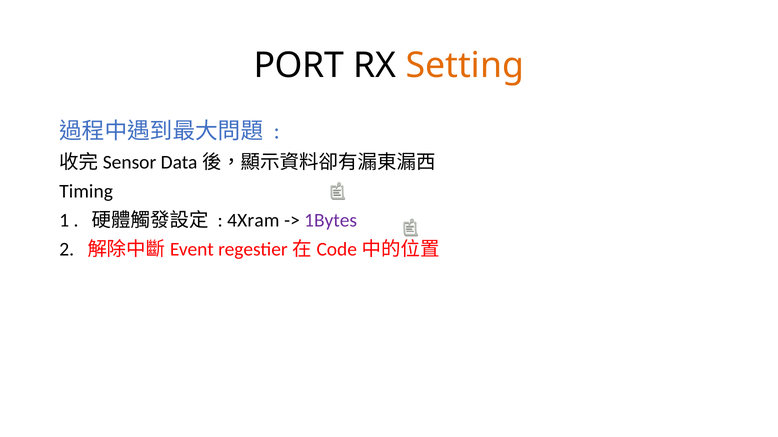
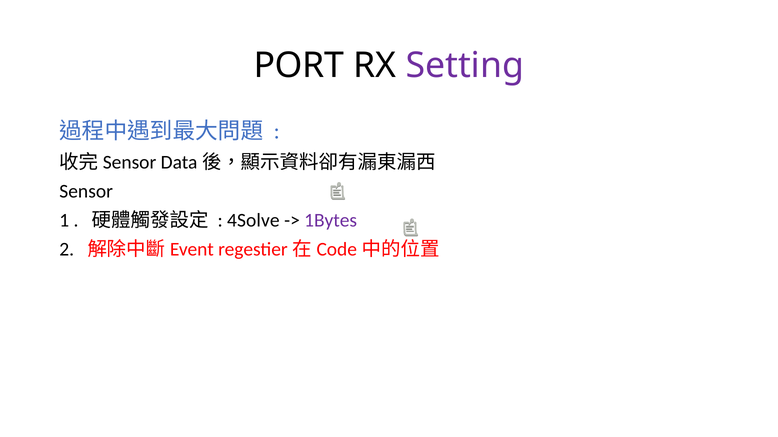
Setting colour: orange -> purple
Timing: Timing -> Sensor
4Xram: 4Xram -> 4Solve
